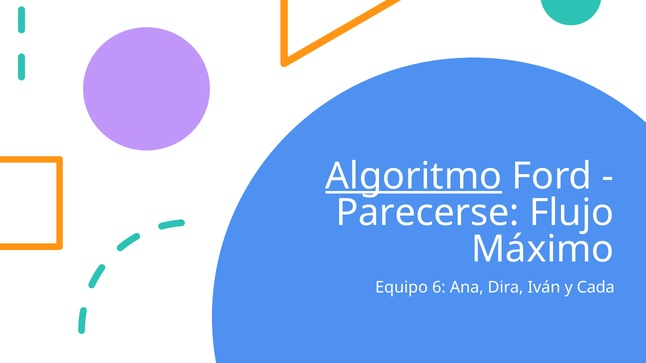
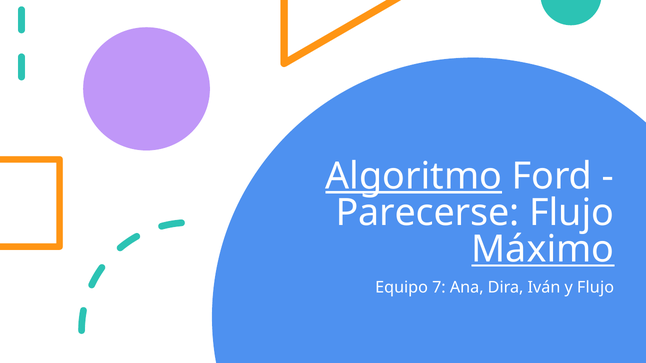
Máximo underline: none -> present
6: 6 -> 7
y Cada: Cada -> Flujo
